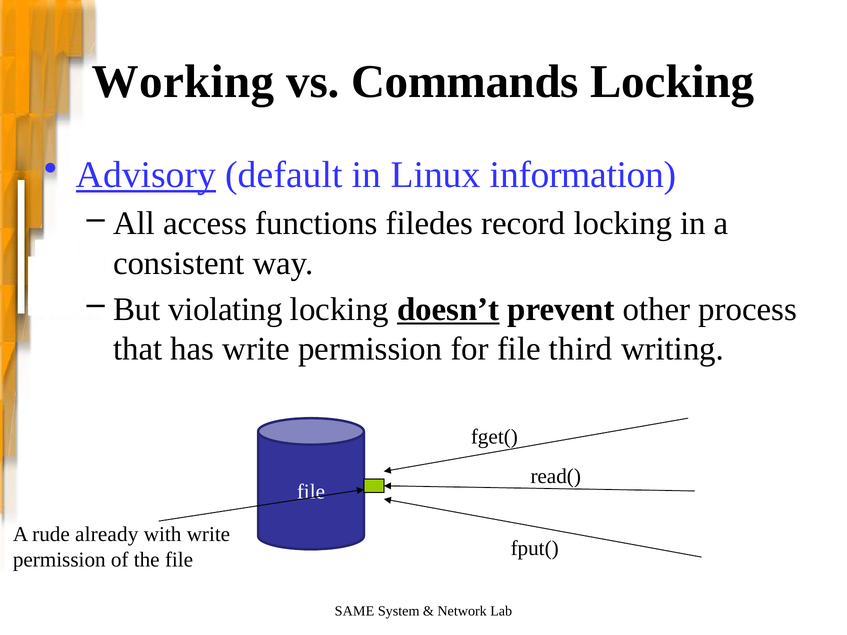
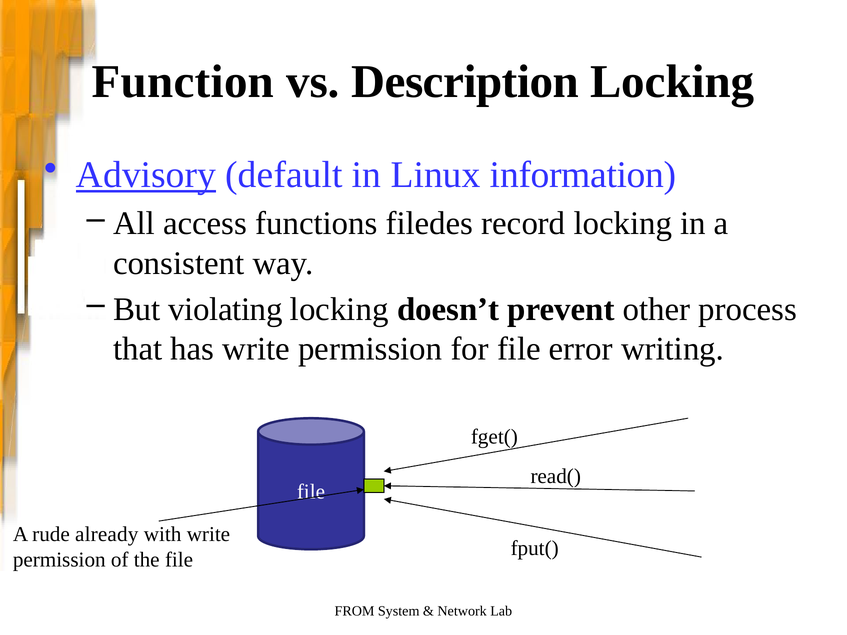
Working: Working -> Function
Commands: Commands -> Description
doesn’t underline: present -> none
third: third -> error
SAME: SAME -> FROM
